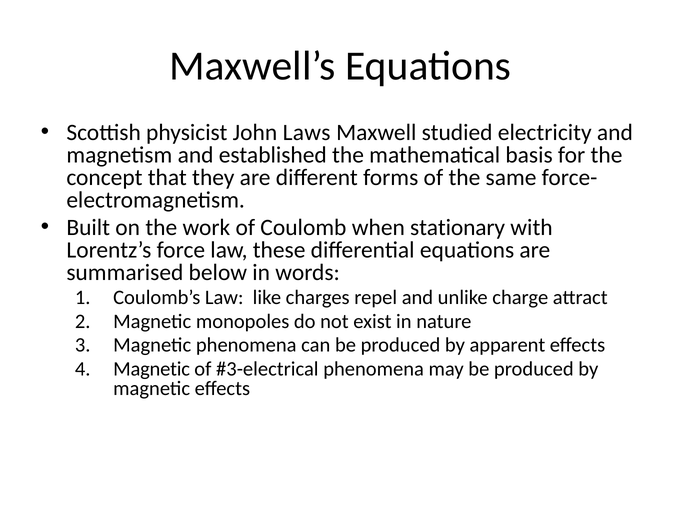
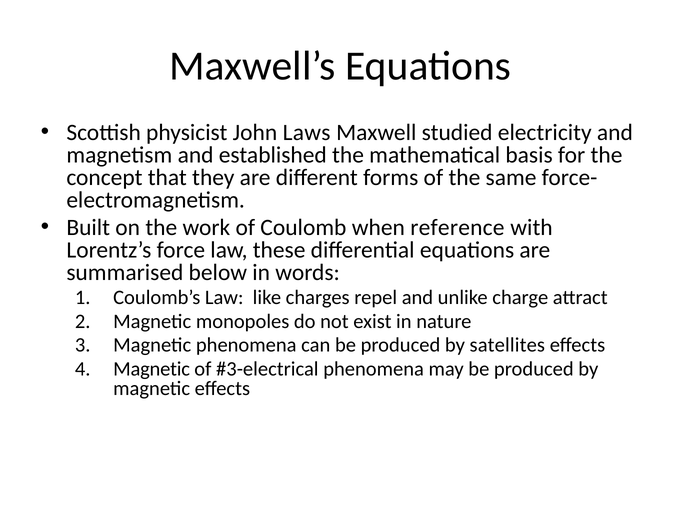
stationary: stationary -> reference
apparent: apparent -> satellites
